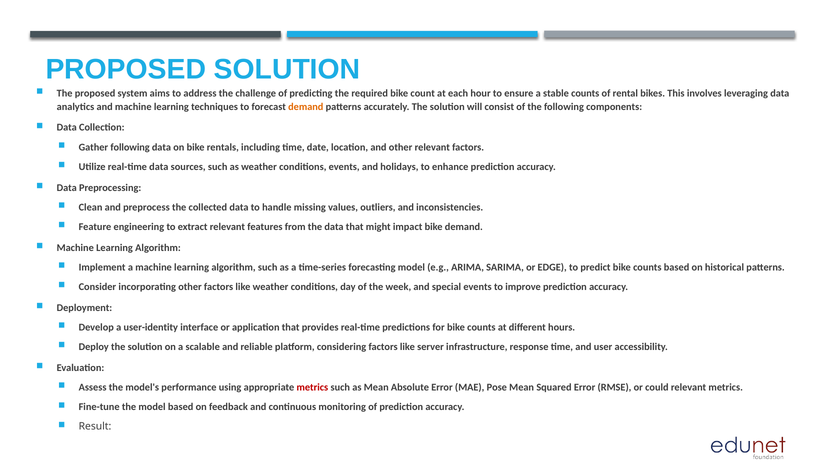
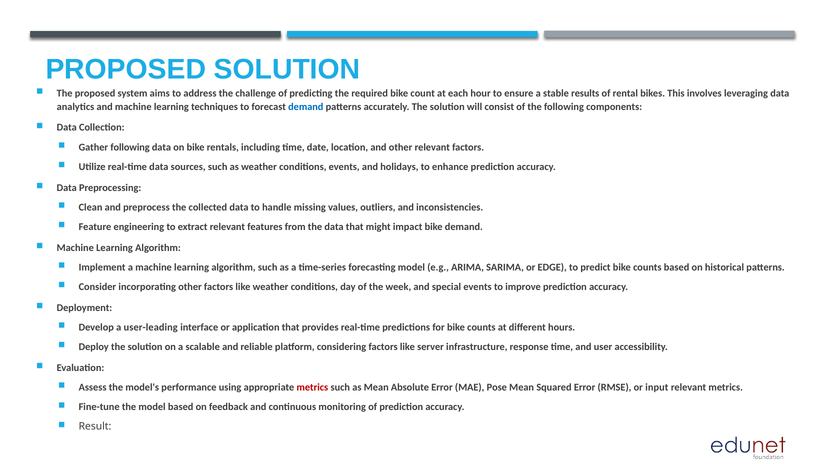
stable counts: counts -> results
demand at (306, 107) colour: orange -> blue
user-identity: user-identity -> user-leading
could: could -> input
